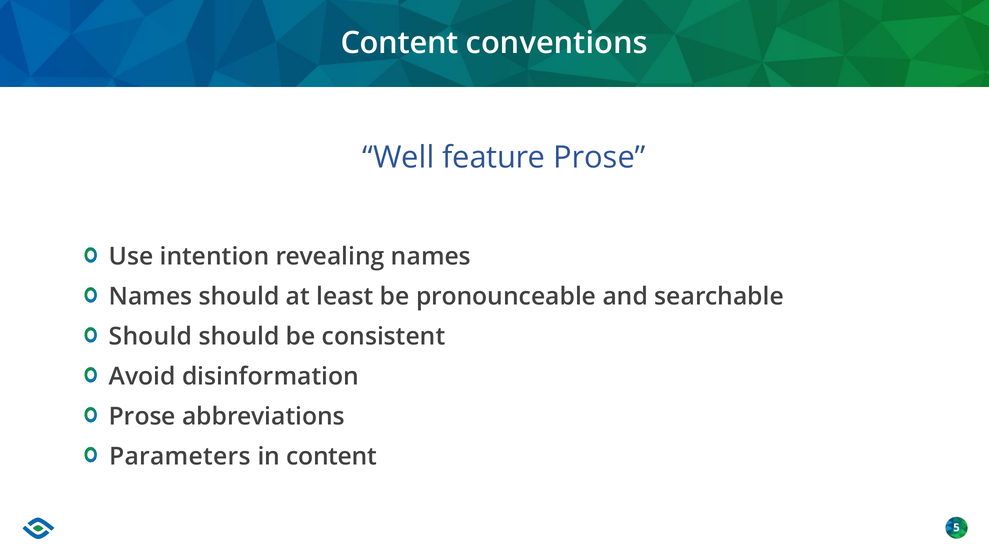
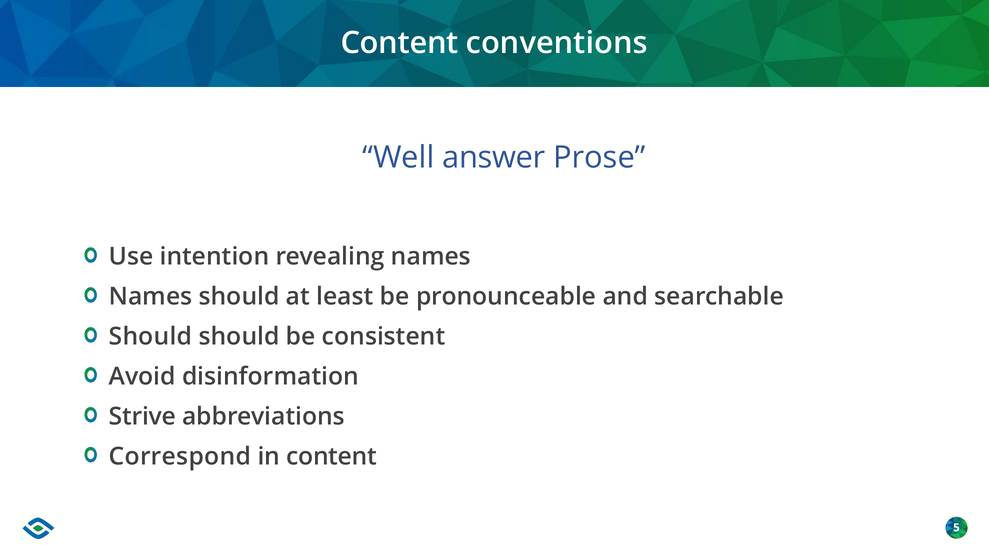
feature: feature -> answer
Prose at (142, 417): Prose -> Strive
Parameters: Parameters -> Correspond
